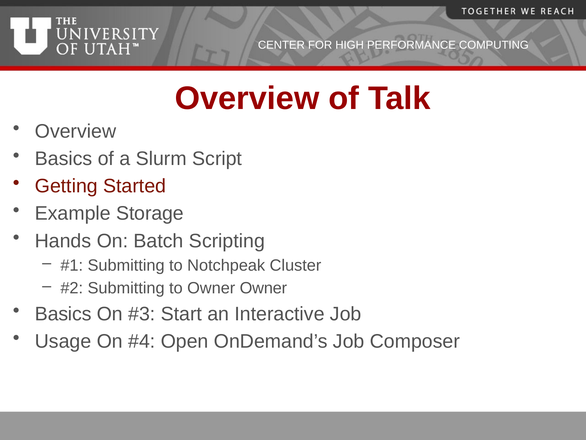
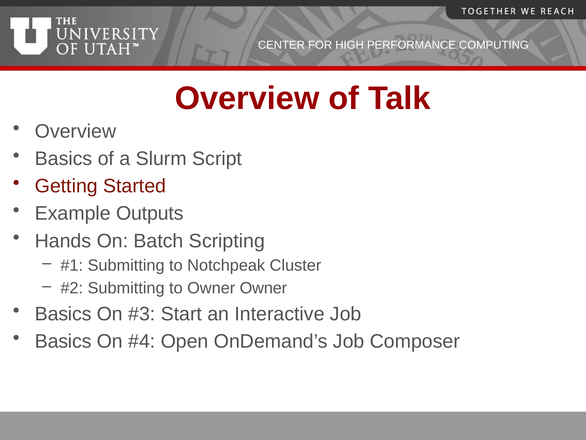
Storage: Storage -> Outputs
Usage at (63, 341): Usage -> Basics
